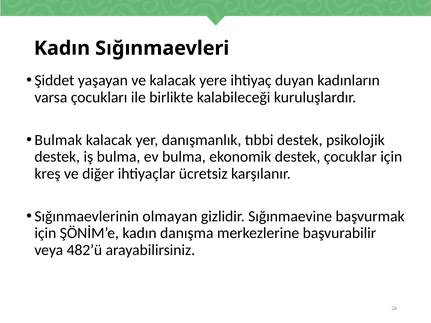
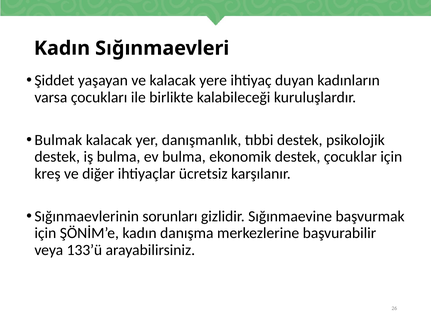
olmayan: olmayan -> sorunları
482’ü: 482’ü -> 133’ü
